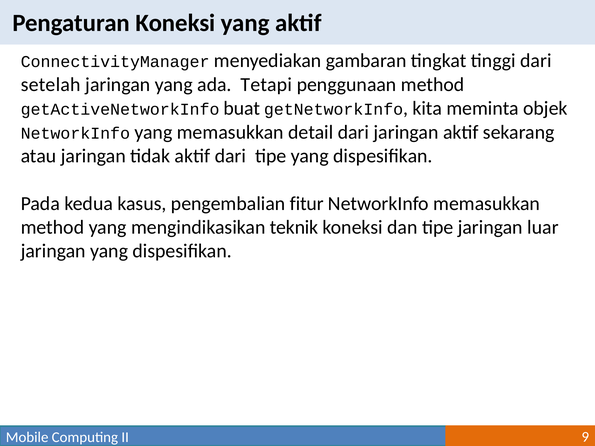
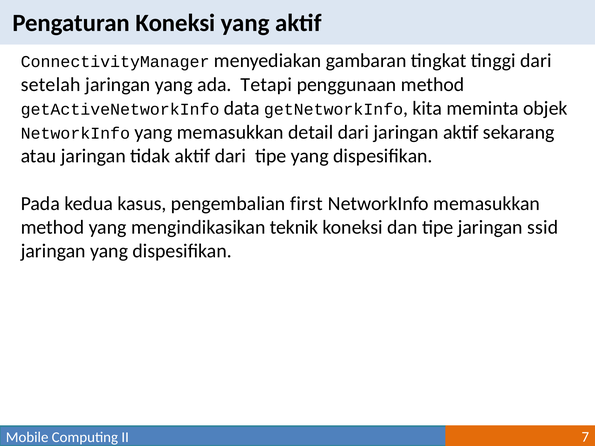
buat: buat -> data
fitur: fitur -> first
luar: luar -> ssid
9: 9 -> 7
